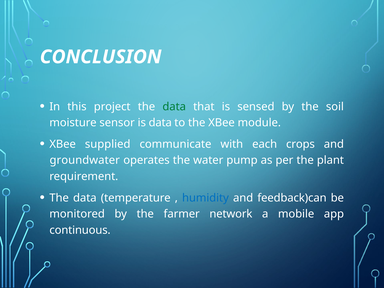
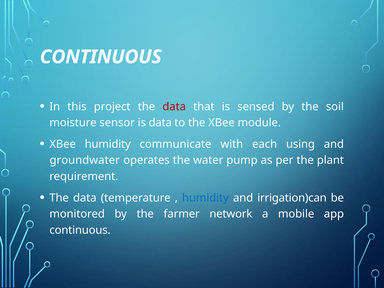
CONCLUSION at (101, 57): CONCLUSION -> CONTINUOUS
data at (174, 107) colour: green -> red
XBee supplied: supplied -> humidity
crops: crops -> using
feedback)can: feedback)can -> irrigation)can
